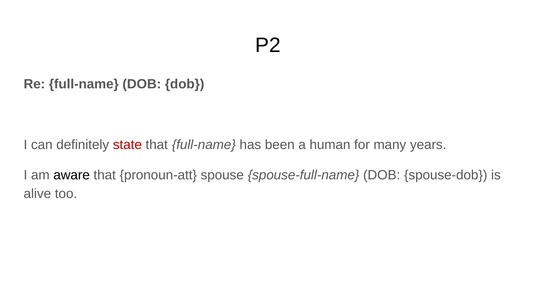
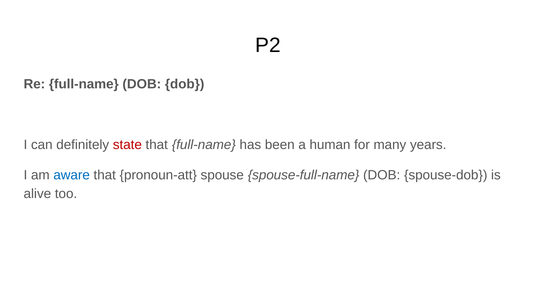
aware colour: black -> blue
